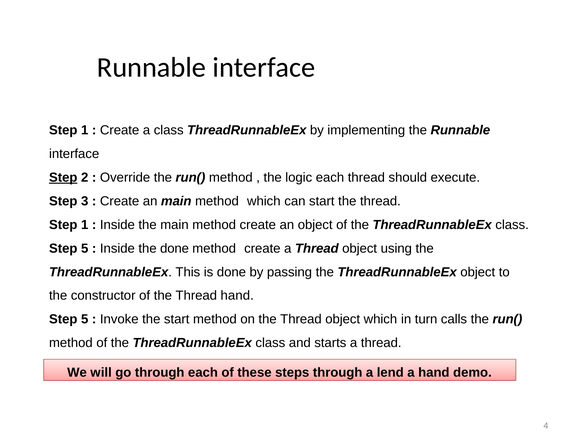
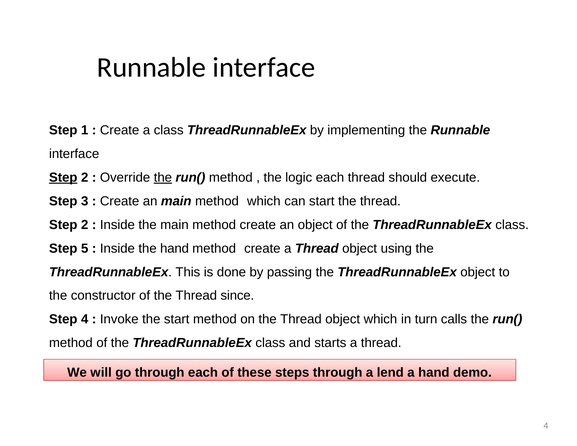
the at (163, 177) underline: none -> present
1 at (85, 225): 1 -> 2
the done: done -> hand
Thread hand: hand -> since
5 at (85, 319): 5 -> 4
